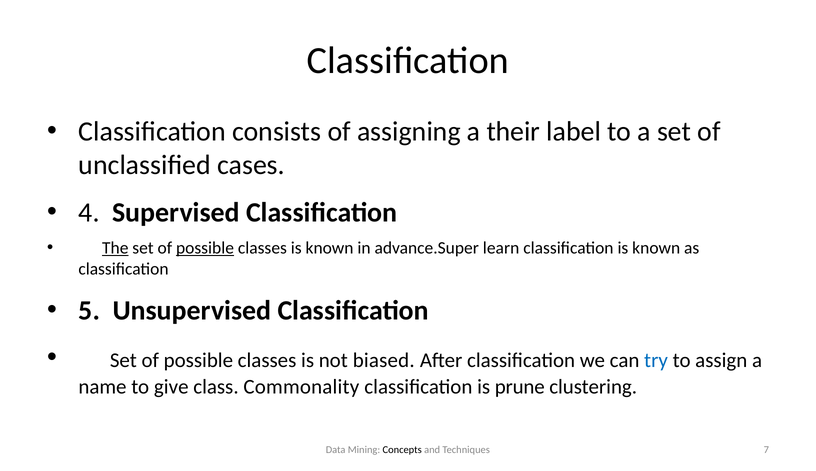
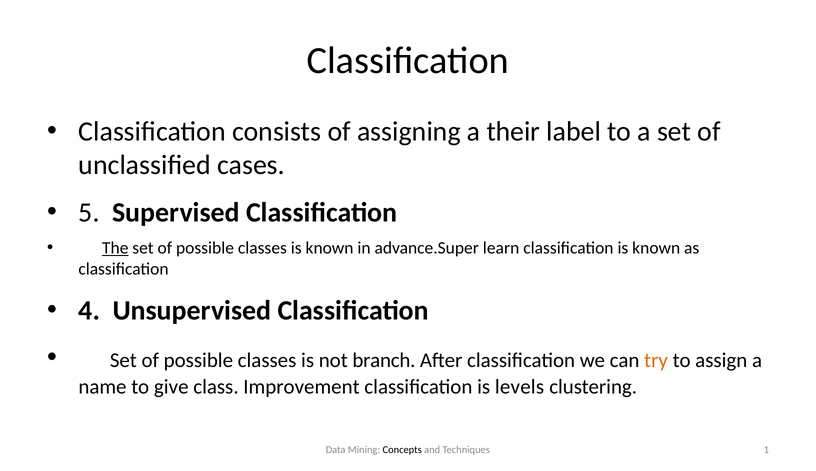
4: 4 -> 5
possible at (205, 248) underline: present -> none
5: 5 -> 4
biased: biased -> branch
try colour: blue -> orange
Commonality: Commonality -> Improvement
prune: prune -> levels
7: 7 -> 1
